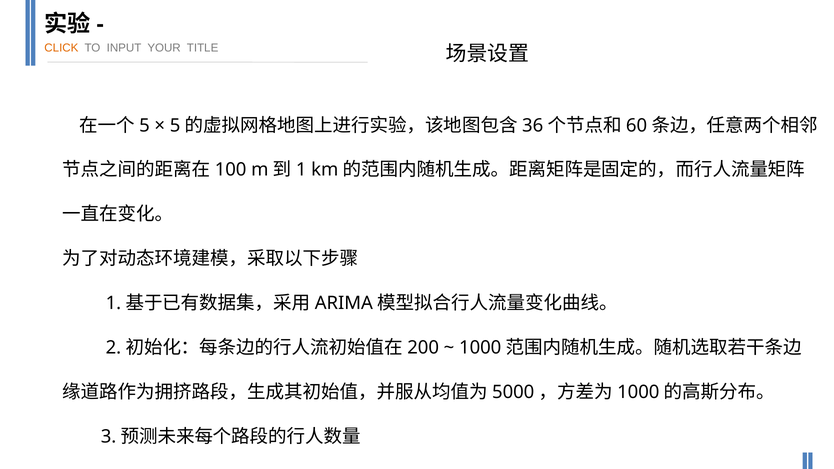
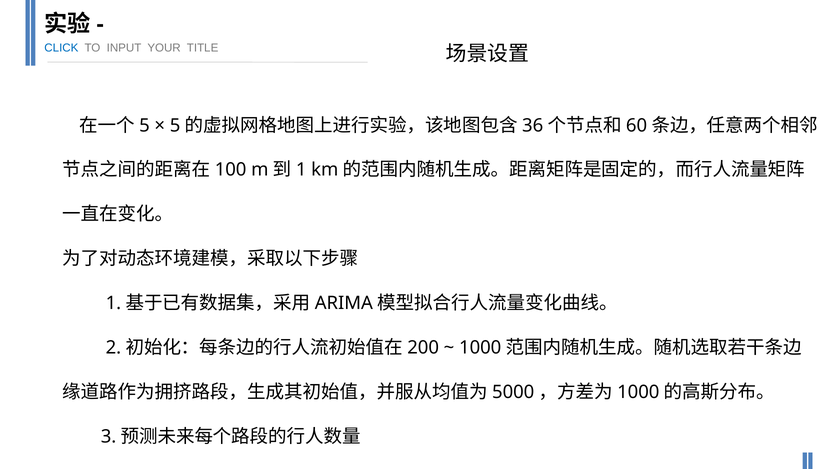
CLICK colour: orange -> blue
